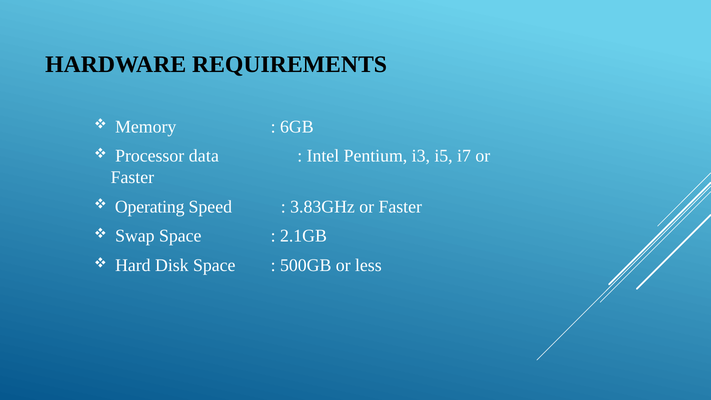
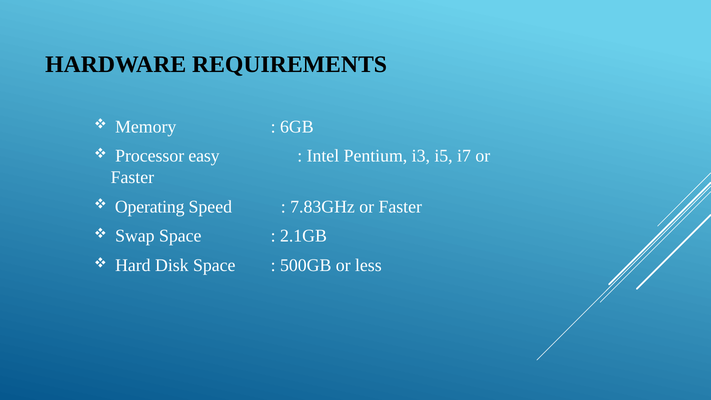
data: data -> easy
3.83GHz: 3.83GHz -> 7.83GHz
